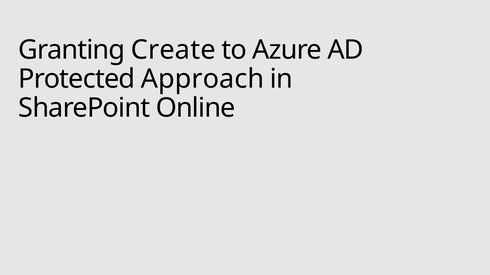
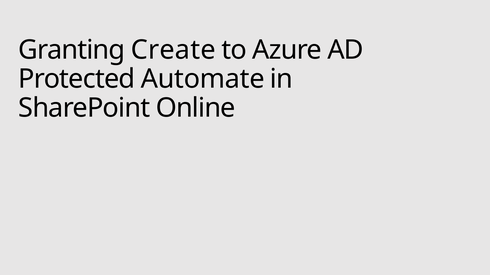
Approach: Approach -> Automate
